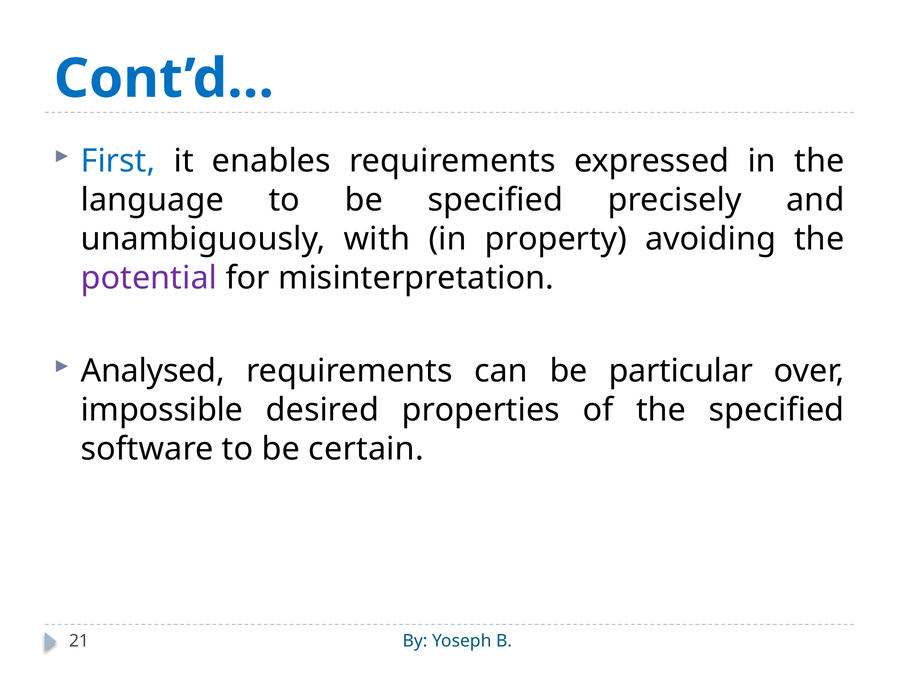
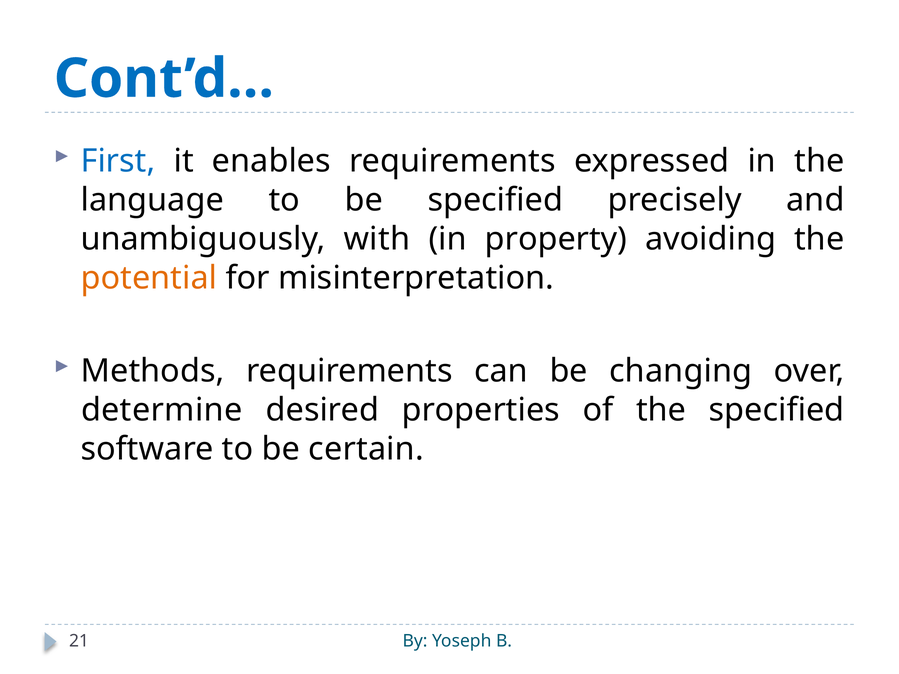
potential colour: purple -> orange
Analysed: Analysed -> Methods
particular: particular -> changing
impossible: impossible -> determine
